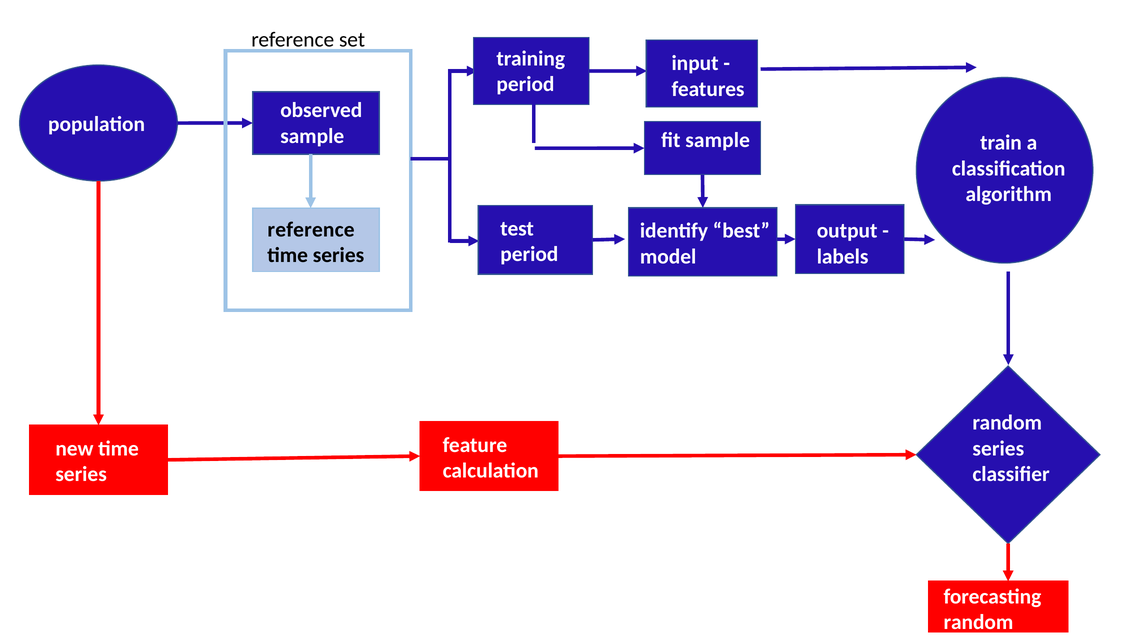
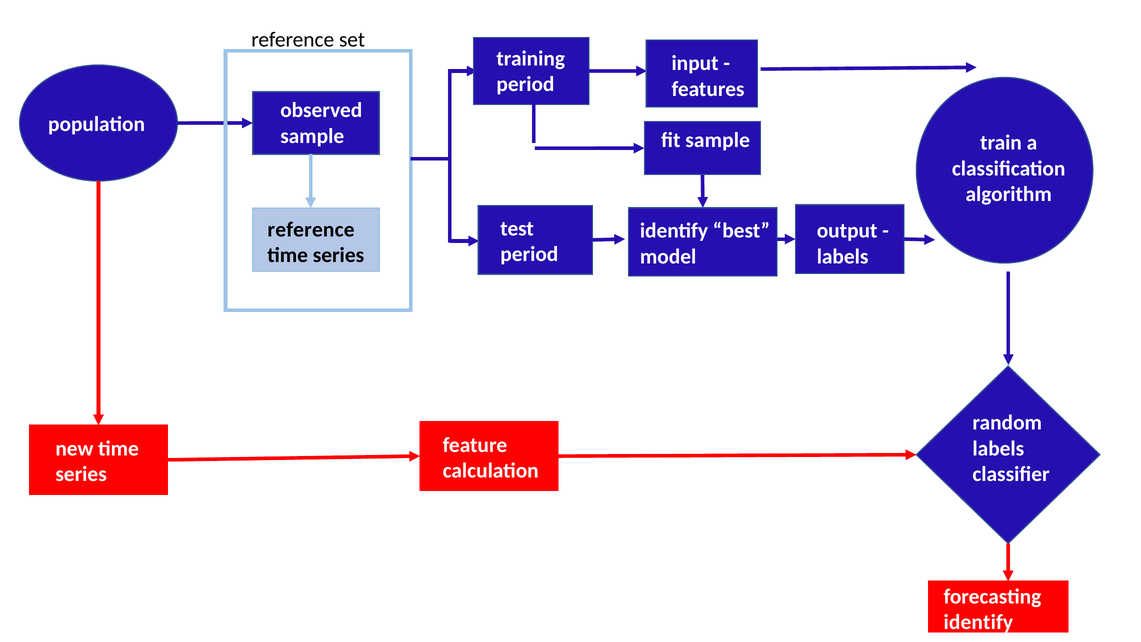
series at (998, 448): series -> labels
random at (978, 622): random -> identify
